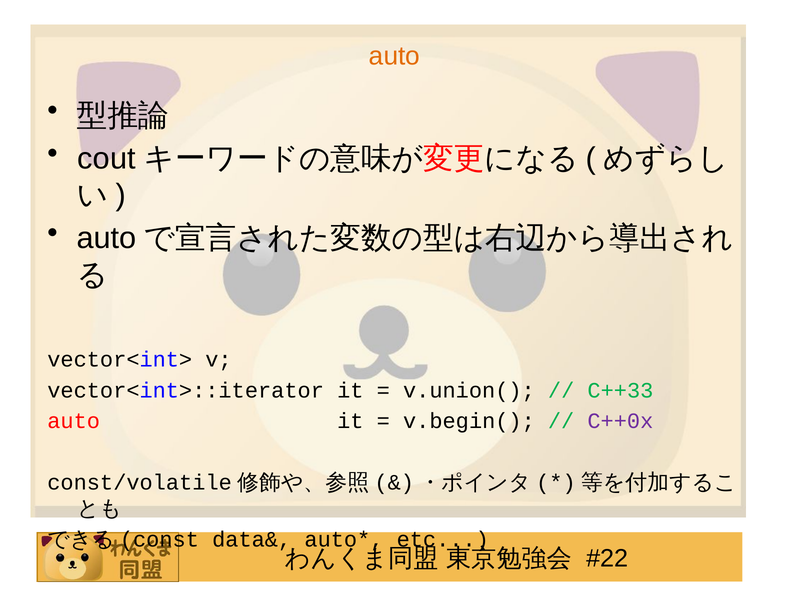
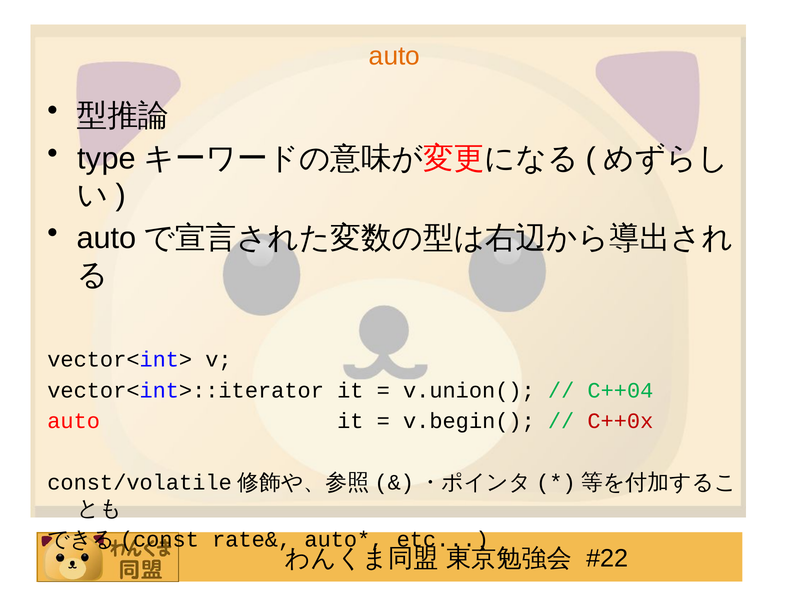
cout: cout -> type
C++33: C++33 -> C++04
C++0x colour: purple -> red
data&: data& -> rate&
